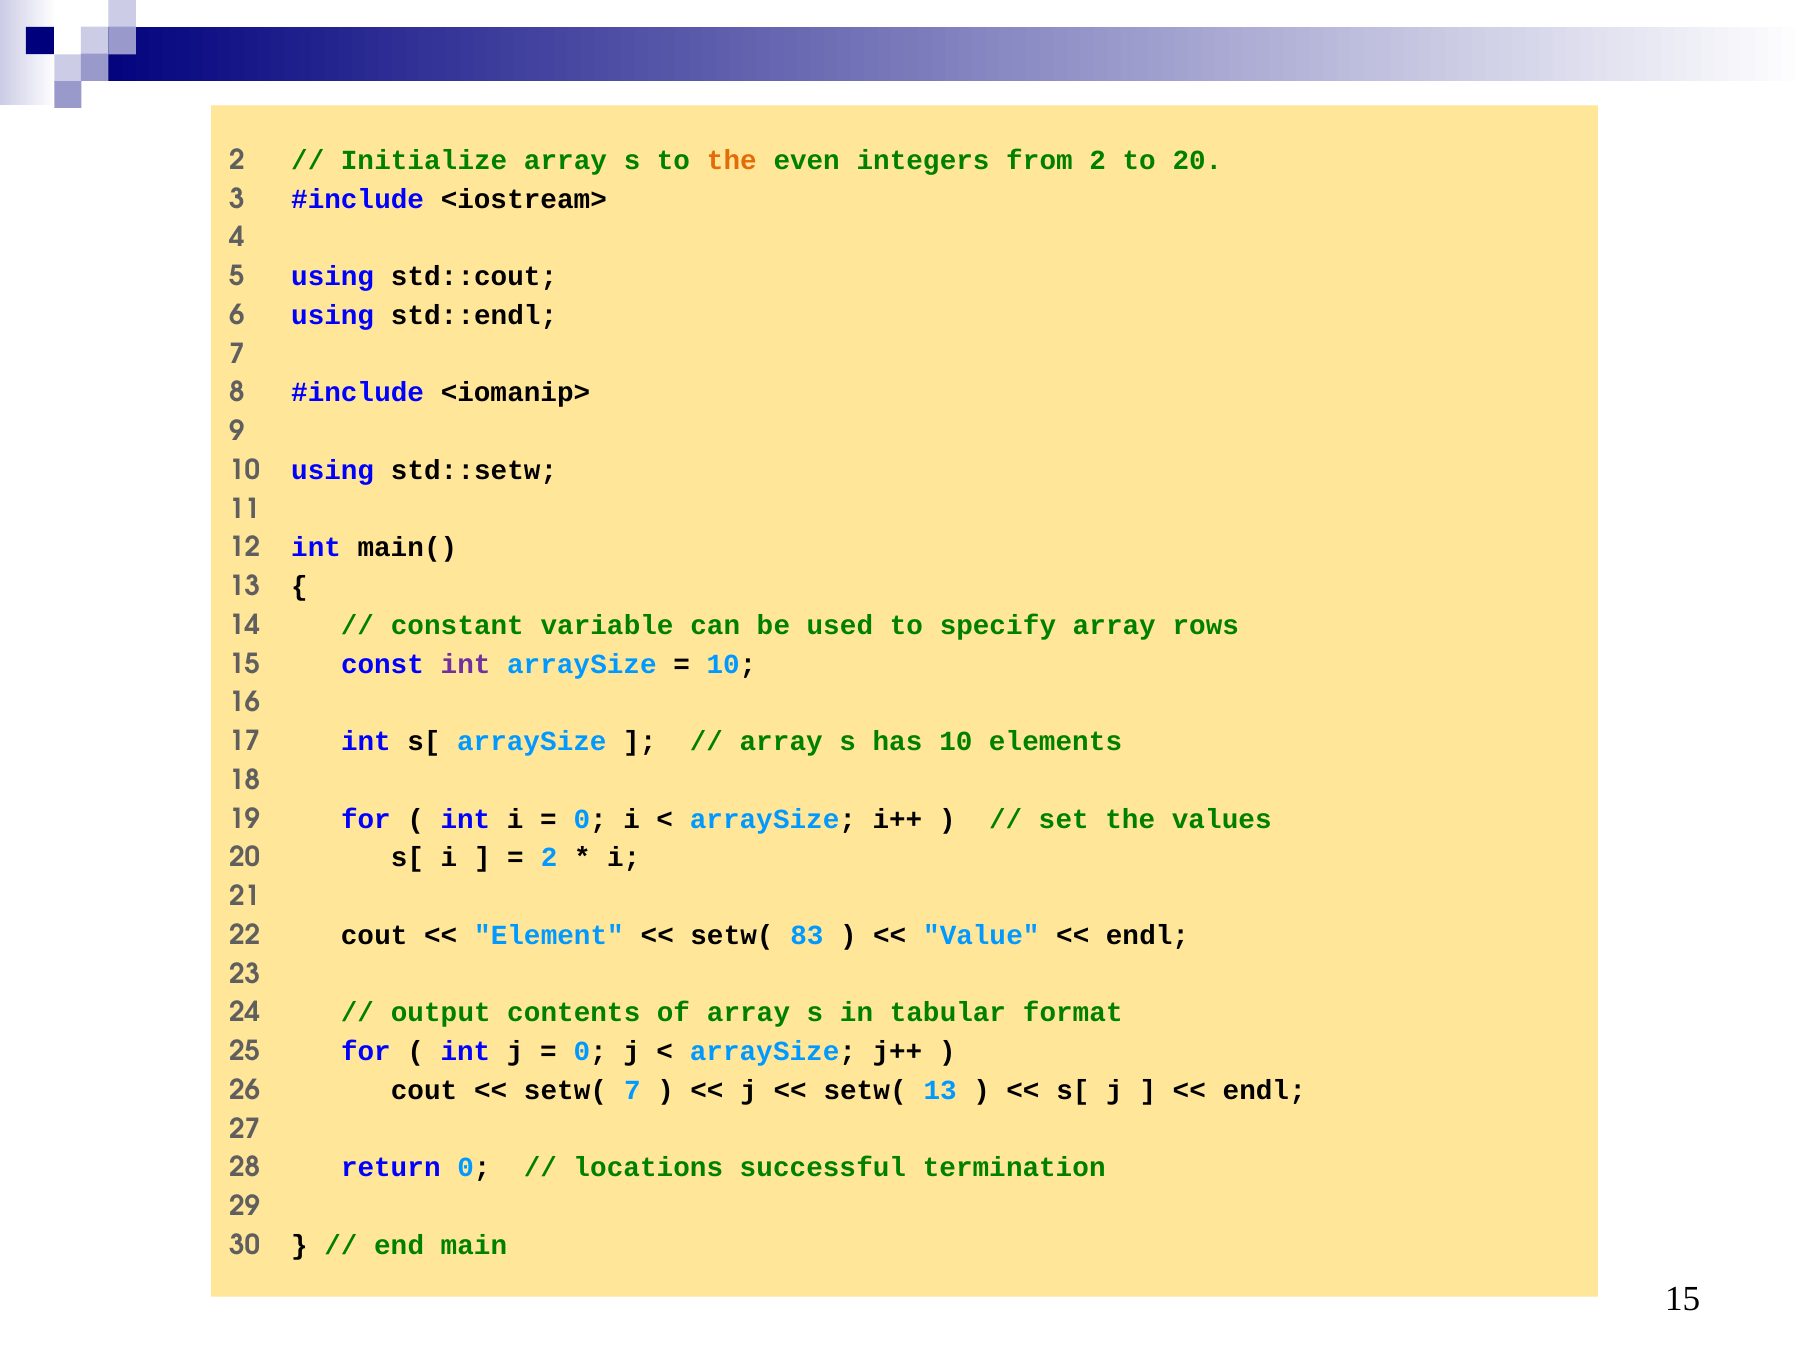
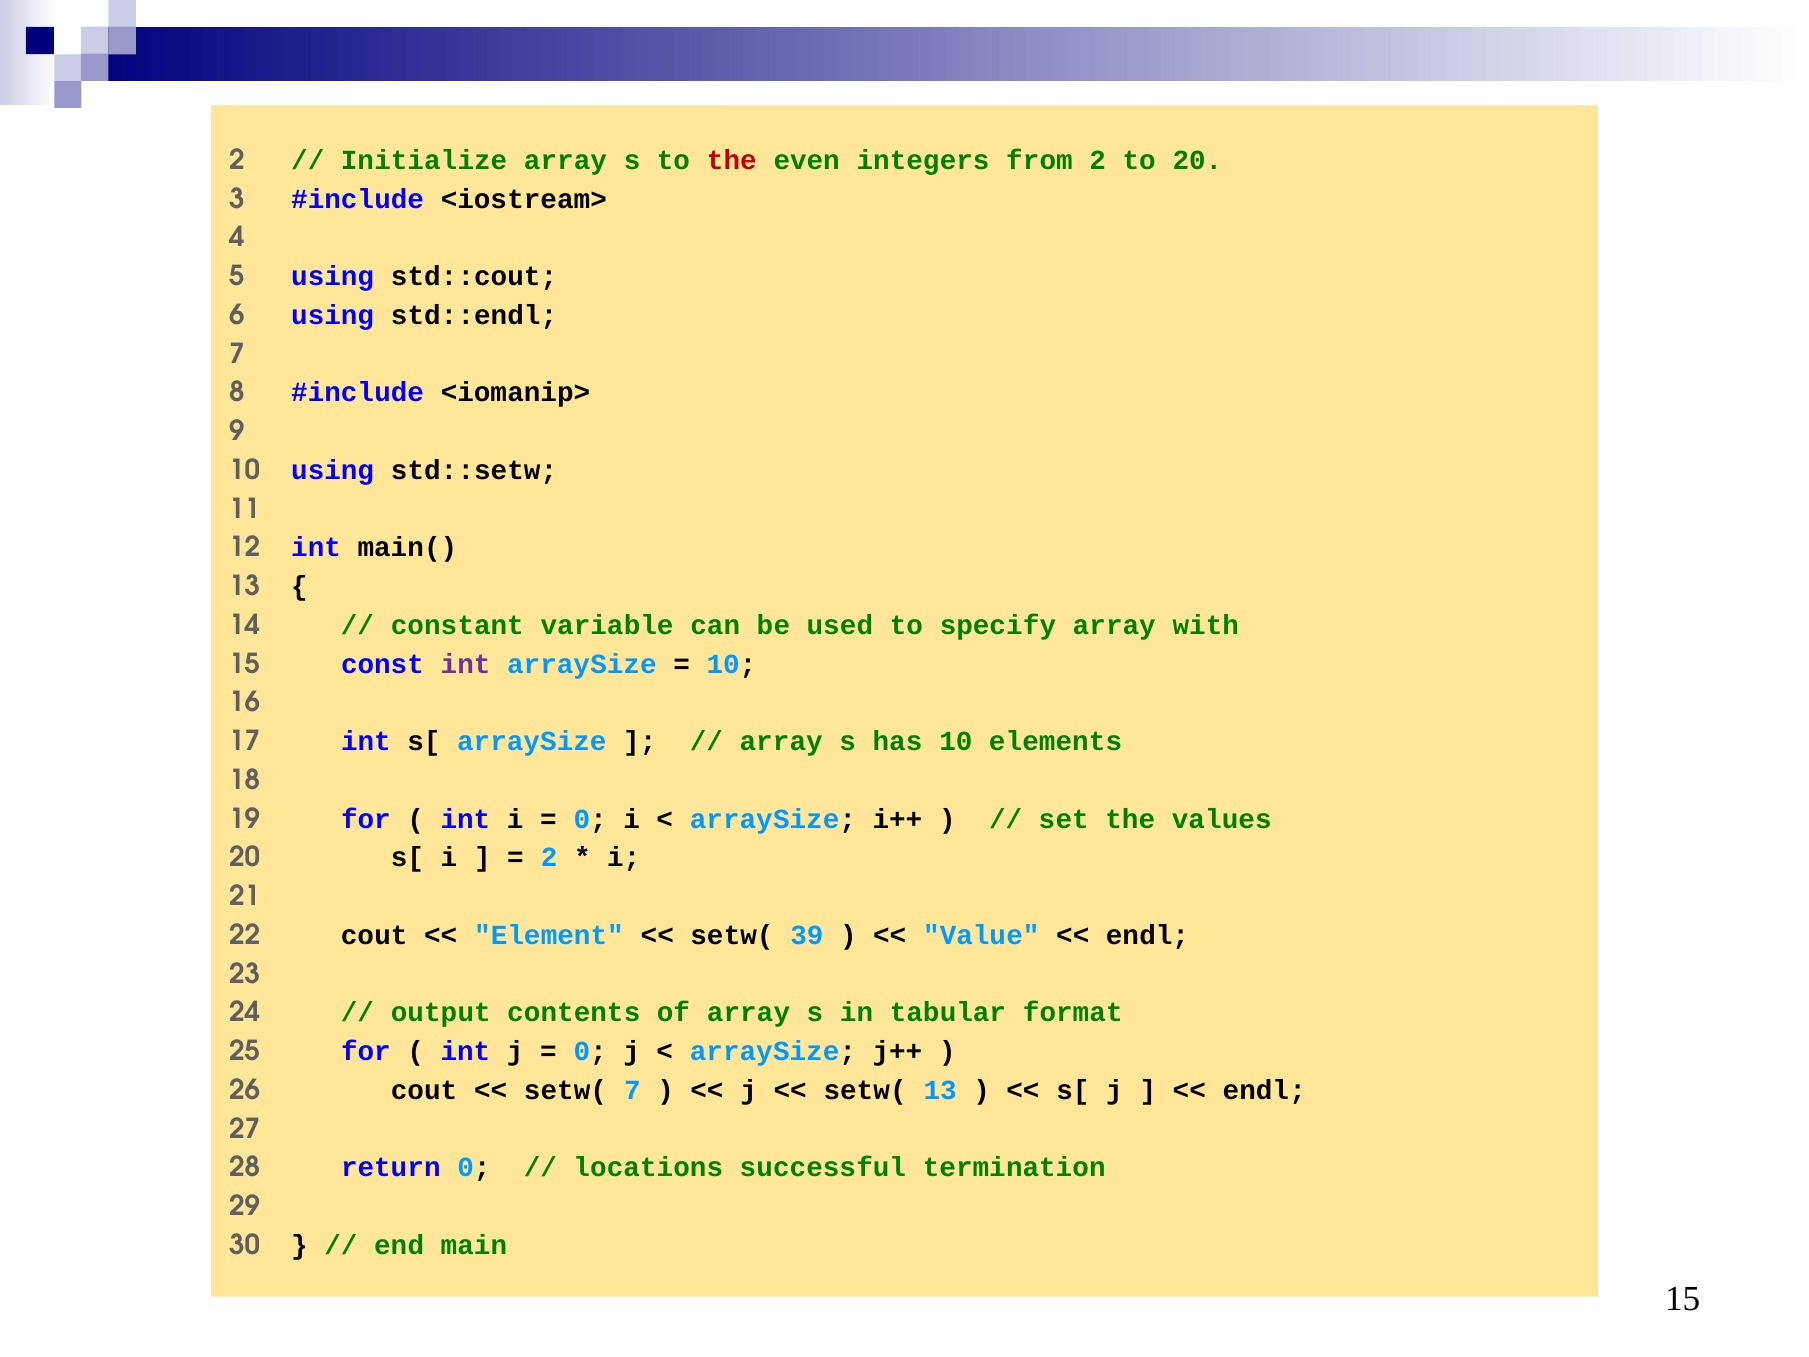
the at (732, 160) colour: orange -> red
rows: rows -> with
83: 83 -> 39
